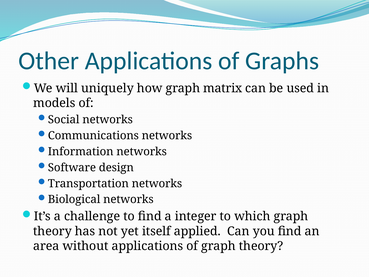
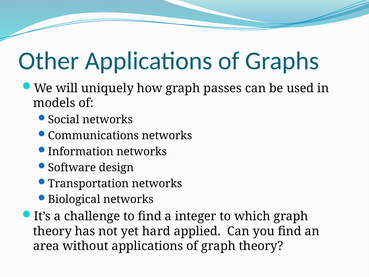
matrix: matrix -> passes
itself: itself -> hard
